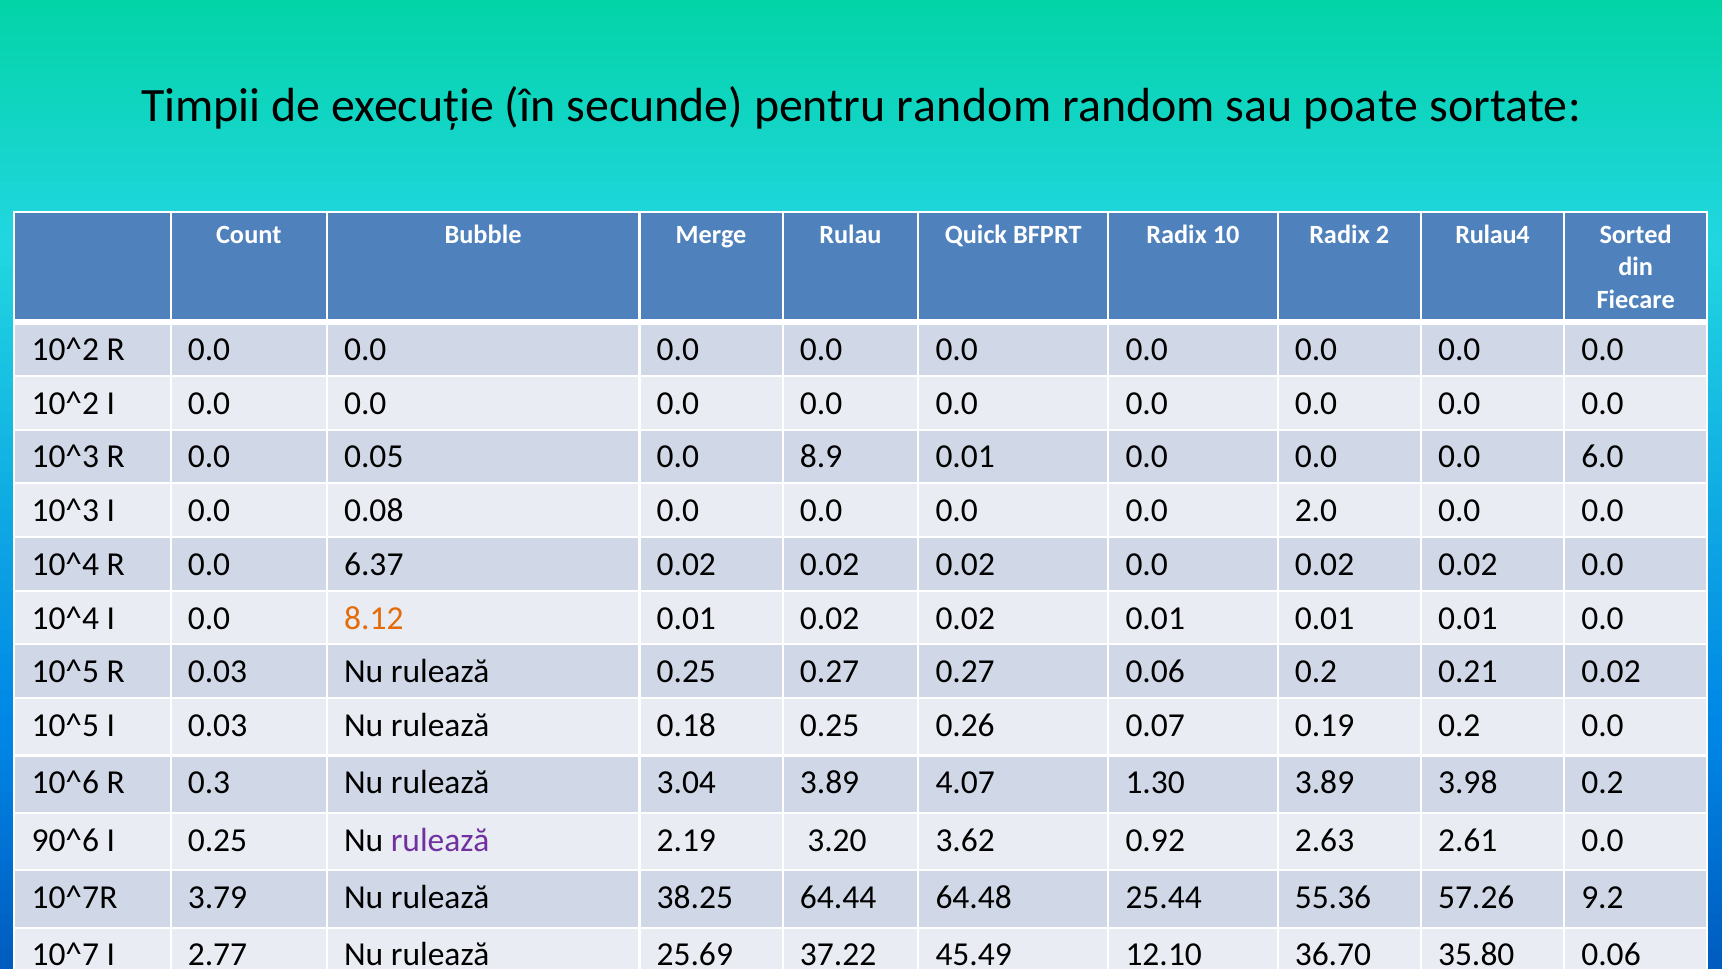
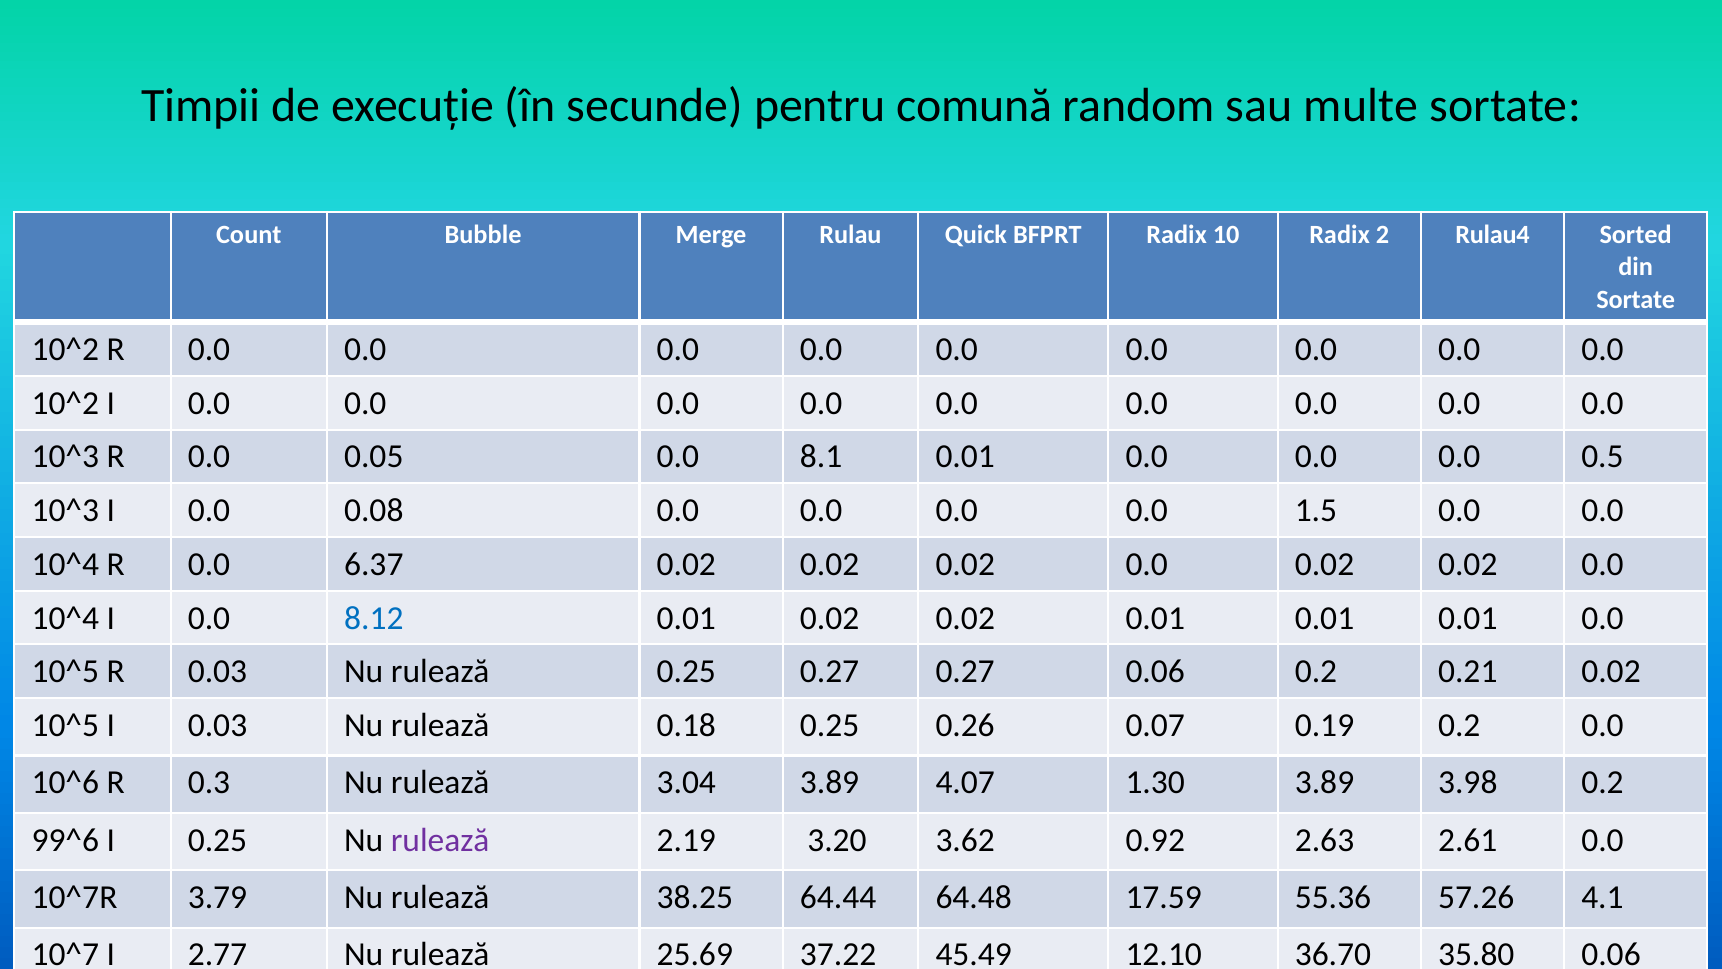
pentru random: random -> comună
poate: poate -> multe
Fiecare at (1636, 300): Fiecare -> Sortate
8.9: 8.9 -> 8.1
6.0: 6.0 -> 0.5
2.0: 2.0 -> 1.5
8.12 colour: orange -> blue
90^6: 90^6 -> 99^6
25.44: 25.44 -> 17.59
9.2: 9.2 -> 4.1
